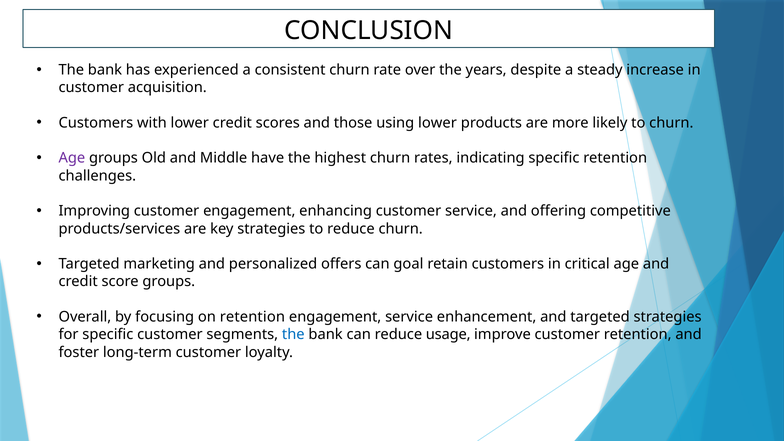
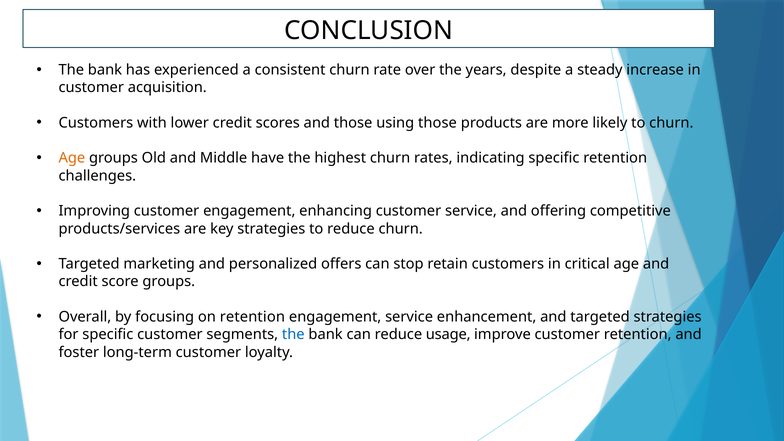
using lower: lower -> those
Age at (72, 158) colour: purple -> orange
goal: goal -> stop
